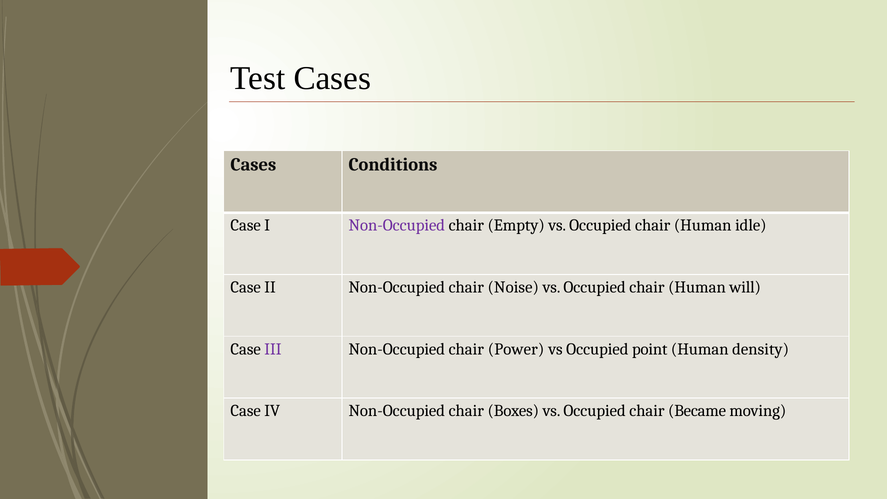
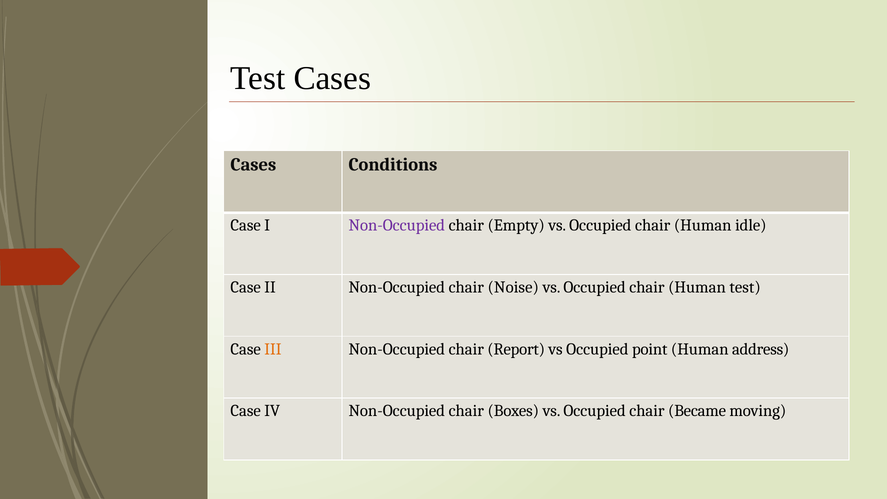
Human will: will -> test
III colour: purple -> orange
Power: Power -> Report
density: density -> address
